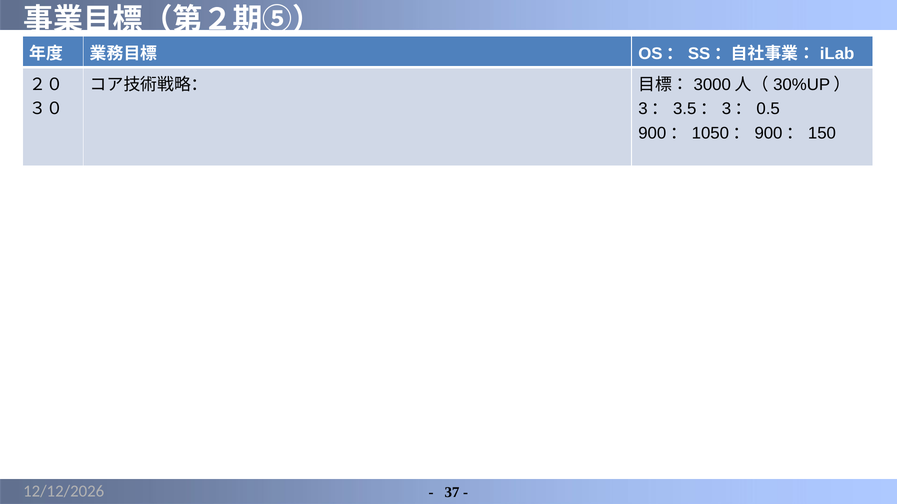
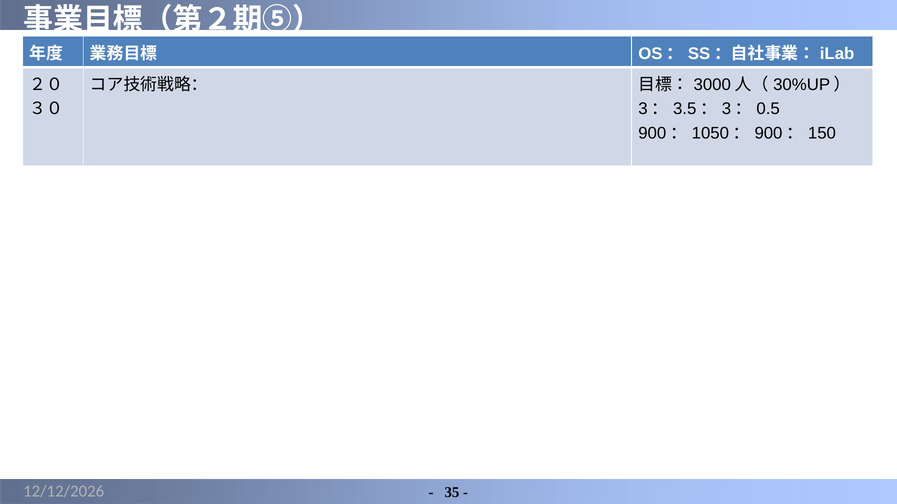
37: 37 -> 35
